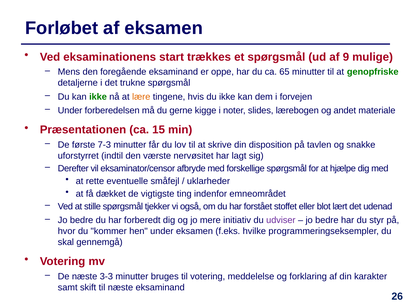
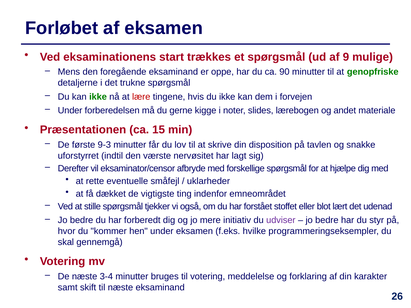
65: 65 -> 90
lære colour: orange -> red
7-3: 7-3 -> 9-3
3-3: 3-3 -> 3-4
